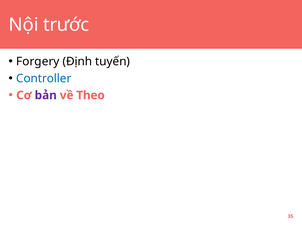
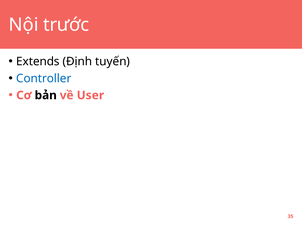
Forgery: Forgery -> Extends
bản colour: purple -> black
Theo: Theo -> User
